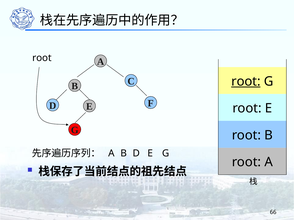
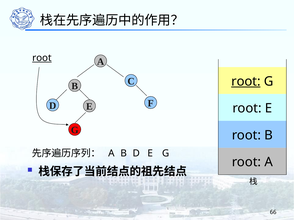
root at (42, 58) underline: none -> present
